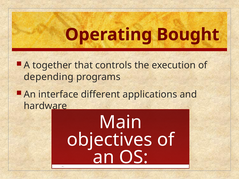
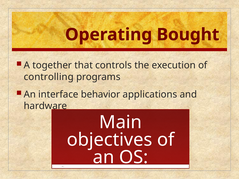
depending: depending -> controlling
different: different -> behavior
